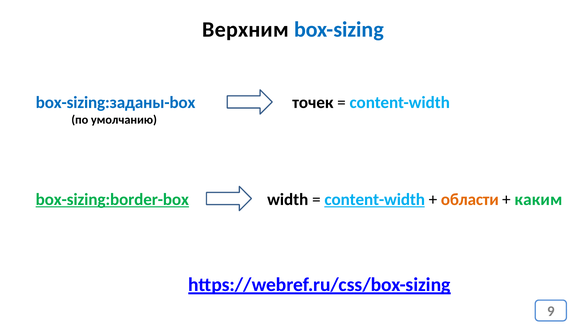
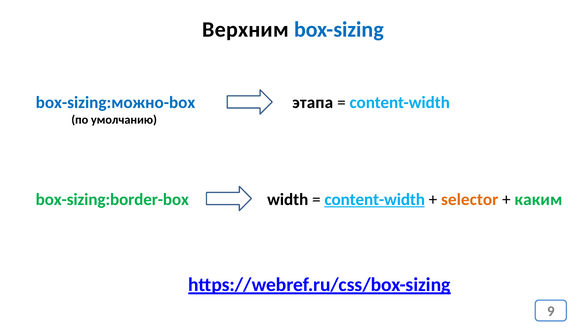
box-sizing:заданы-box: box-sizing:заданы-box -> box-sizing:можно-box
точек: точек -> этапа
box-sizing:border-box underline: present -> none
области: области -> selector
